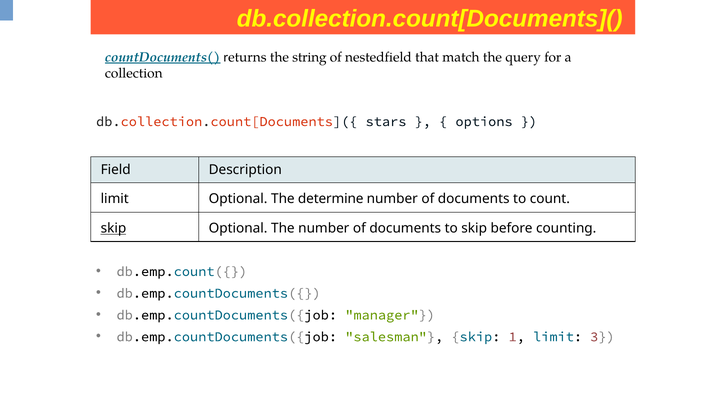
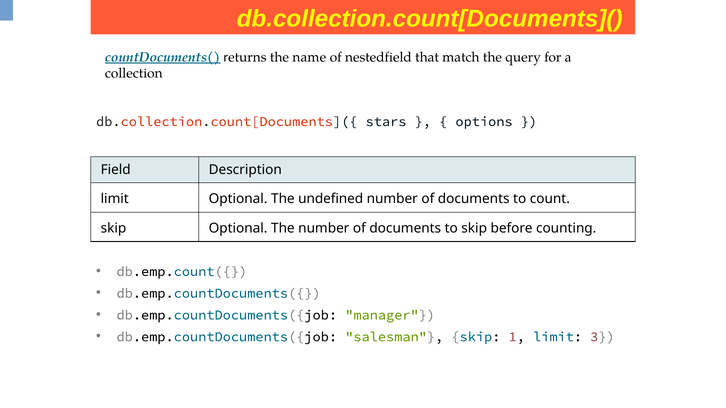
string: string -> name
determine: determine -> undefined
skip at (113, 229) underline: present -> none
